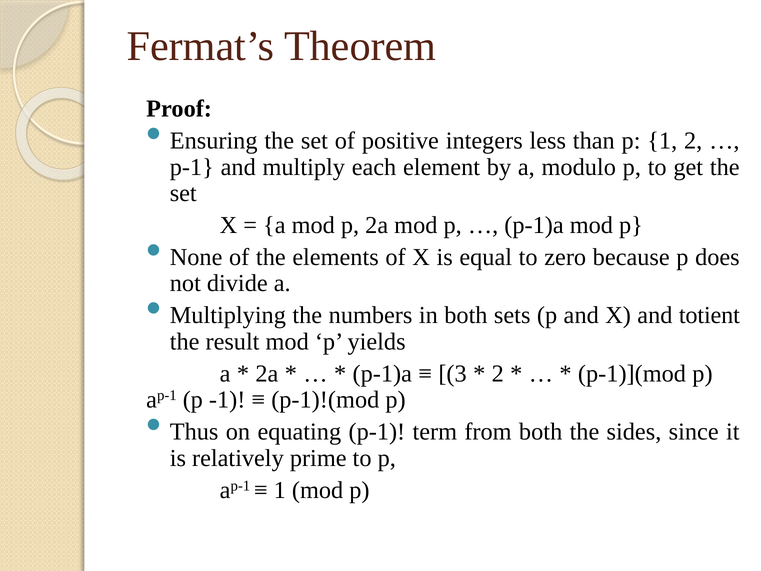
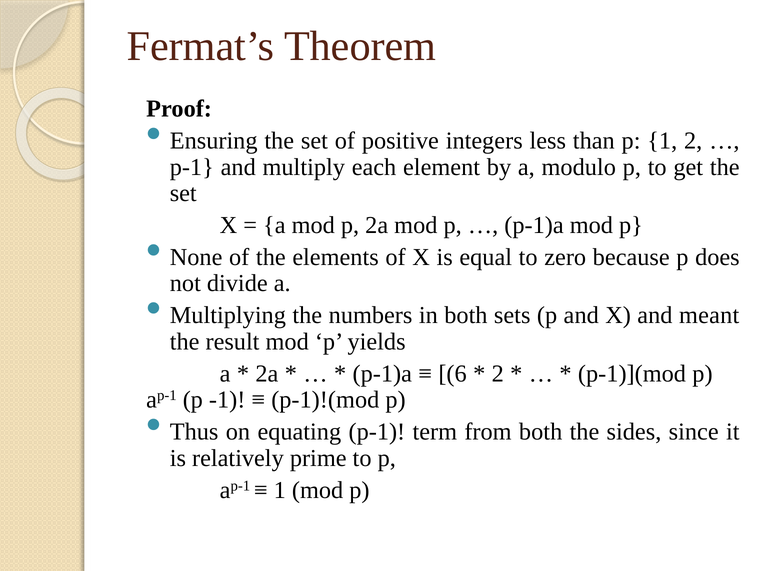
totient: totient -> meant
3: 3 -> 6
